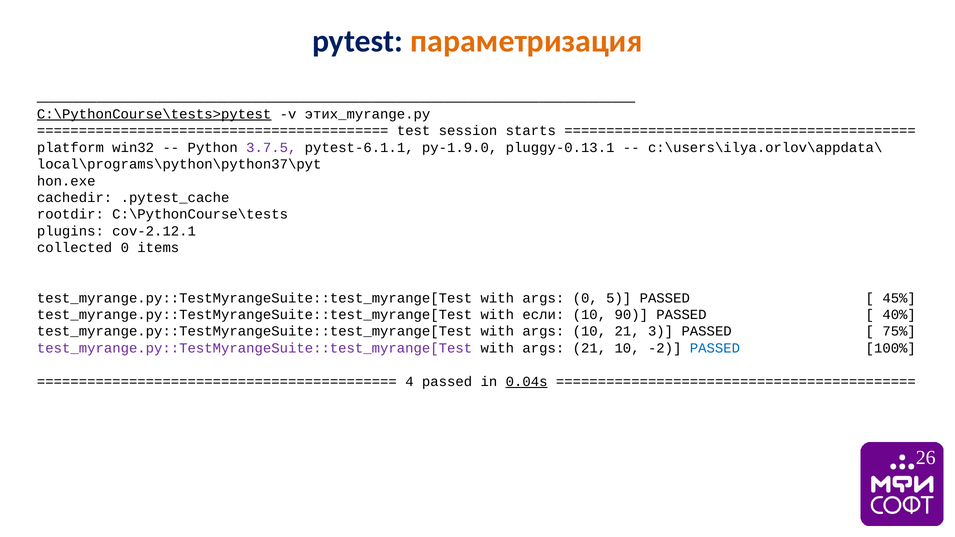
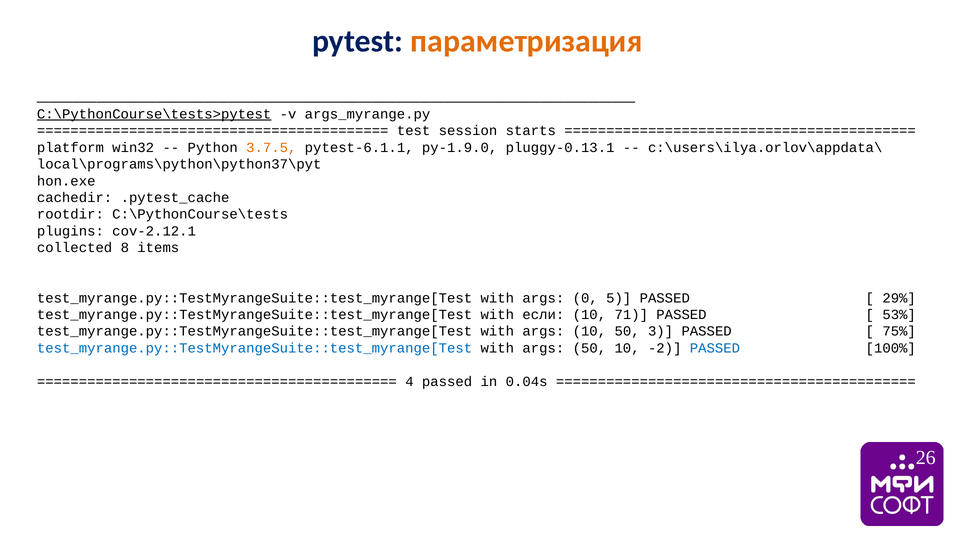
этих_myrange.py: этих_myrange.py -> args_myrange.py
3.7.5 colour: purple -> orange
collected 0: 0 -> 8
45%: 45% -> 29%
90: 90 -> 71
40%: 40% -> 53%
10 21: 21 -> 50
test_myrange.py::TestMyrangeSuite::test_myrange[Test at (255, 348) colour: purple -> blue
args 21: 21 -> 50
0.04s underline: present -> none
